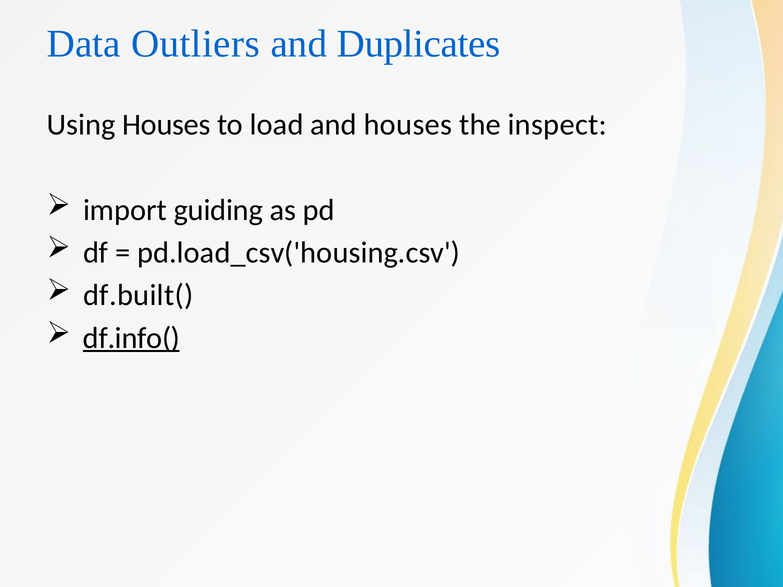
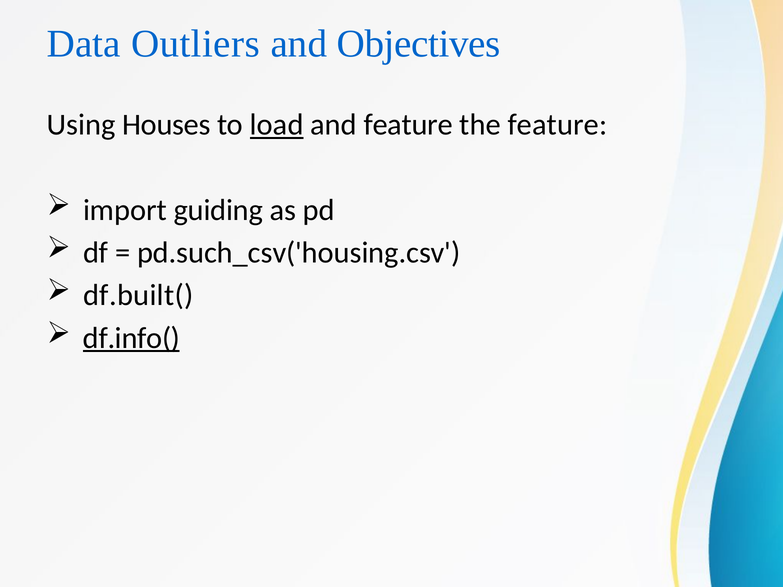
Duplicates: Duplicates -> Objectives
load underline: none -> present
and houses: houses -> feature
the inspect: inspect -> feature
pd.load_csv('housing.csv: pd.load_csv('housing.csv -> pd.such_csv('housing.csv
